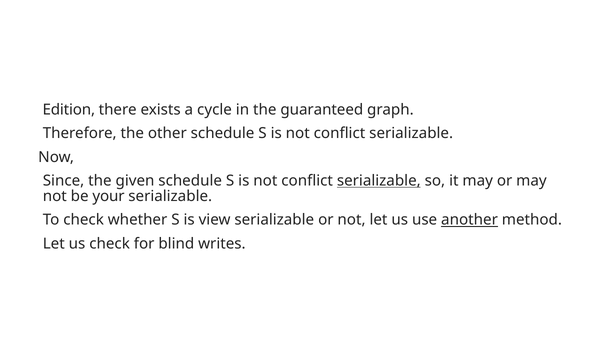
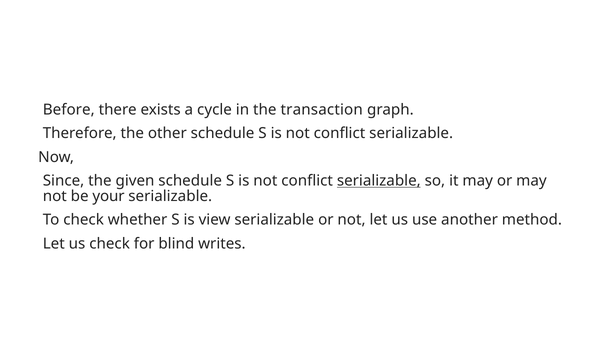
Edition: Edition -> Before
guaranteed: guaranteed -> transaction
another underline: present -> none
